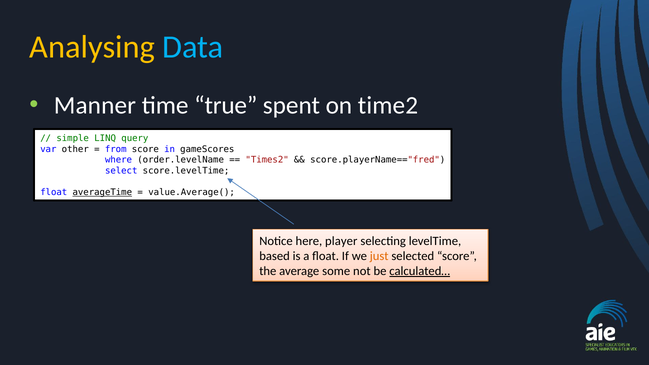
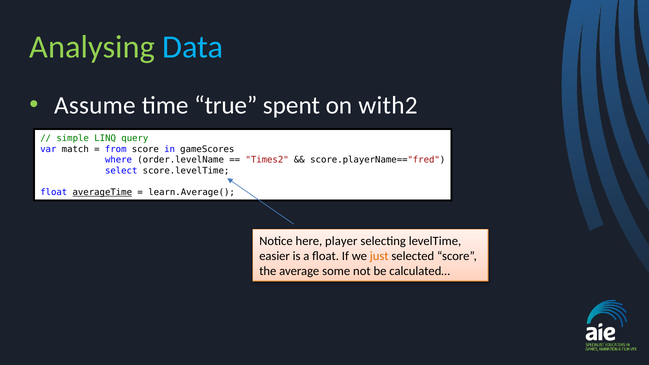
Analysing colour: yellow -> light green
Manner: Manner -> Assume
time2: time2 -> with2
other: other -> match
value.Average(: value.Average( -> learn.Average(
based: based -> easier
calculated… underline: present -> none
